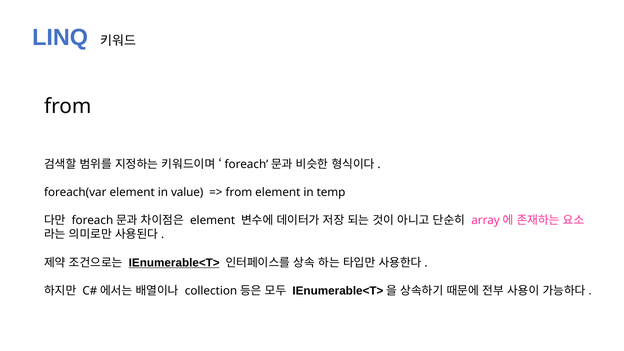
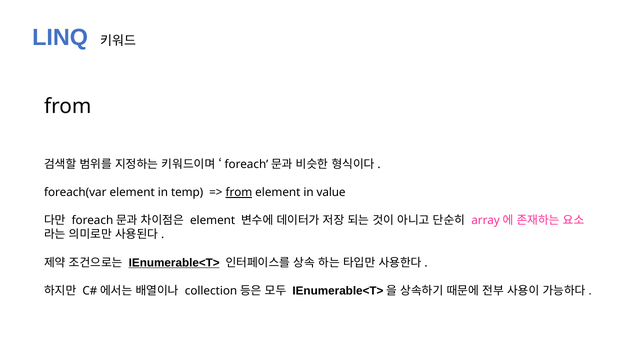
value: value -> temp
from at (239, 192) underline: none -> present
temp: temp -> value
